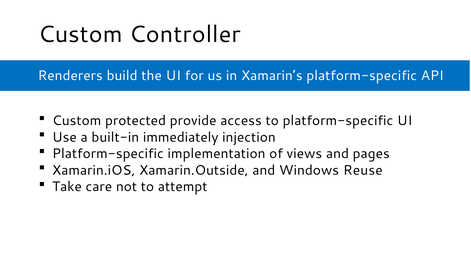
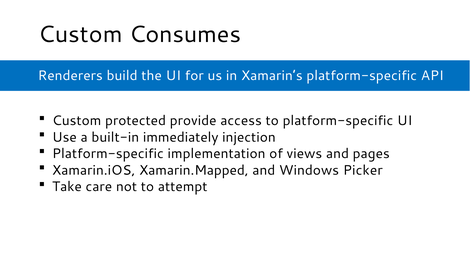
Controller: Controller -> Consumes
Xamarin.Outside: Xamarin.Outside -> Xamarin.Mapped
Reuse: Reuse -> Picker
